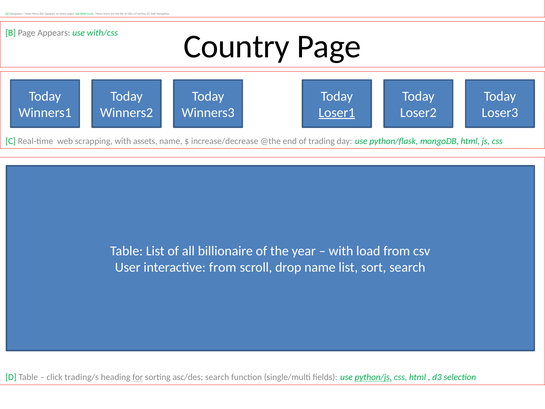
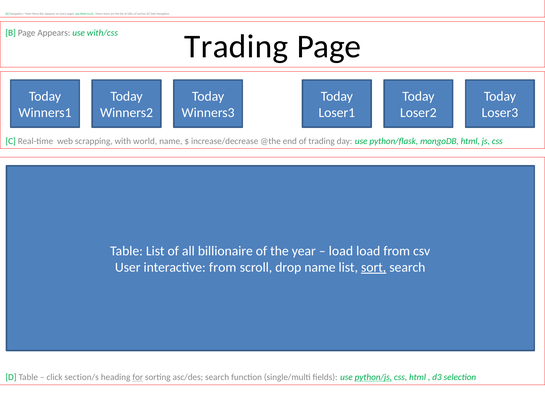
Country at (237, 47): Country -> Trading
Loser1 underline: present -> none
assets: assets -> world
with at (341, 251): with -> load
sort underline: none -> present
trading/s: trading/s -> section/s
